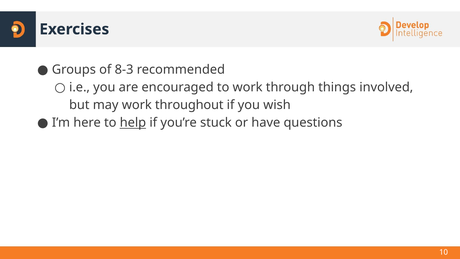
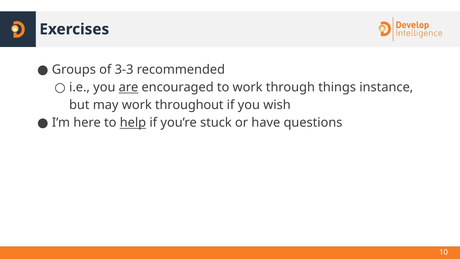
8-3: 8-3 -> 3-3
are underline: none -> present
involved: involved -> instance
